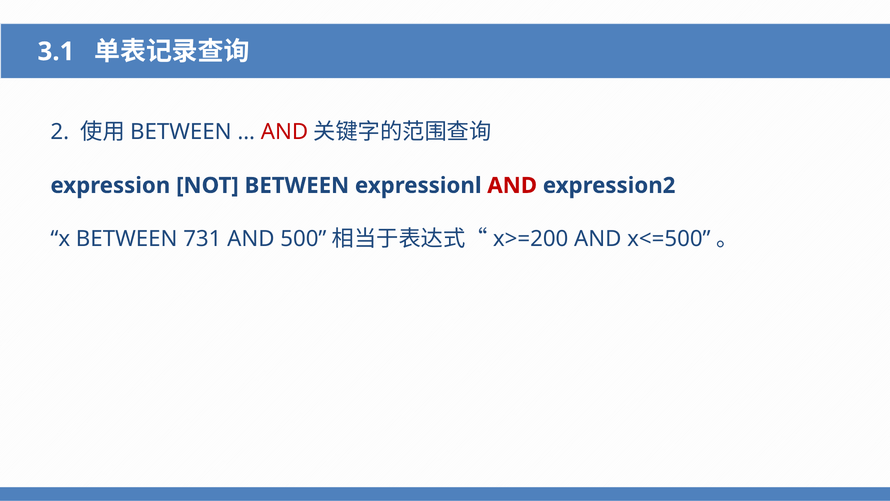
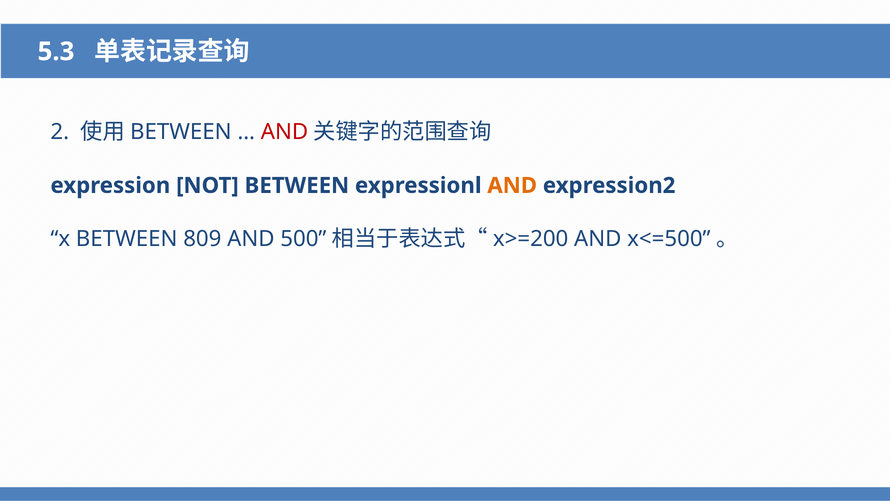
3.1: 3.1 -> 5.3
AND at (512, 185) colour: red -> orange
731: 731 -> 809
